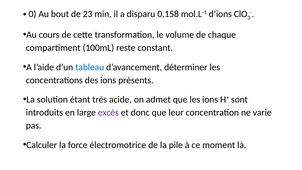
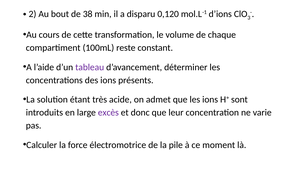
0: 0 -> 2
23: 23 -> 38
0,158: 0,158 -> 0,120
tableau colour: blue -> purple
